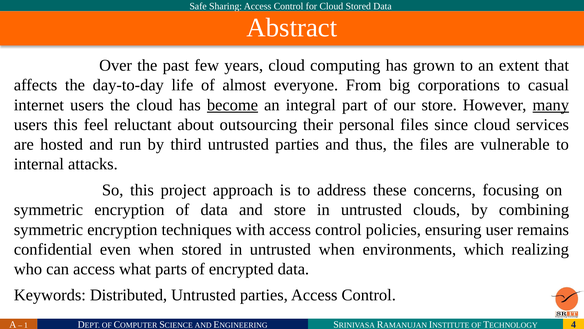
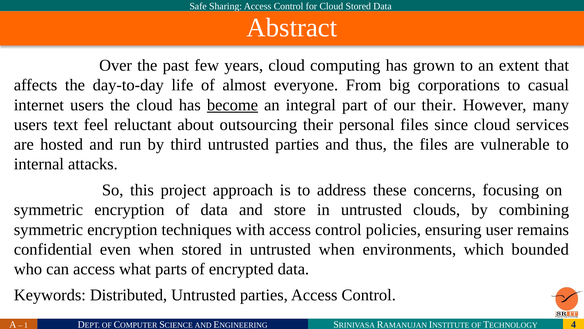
our store: store -> their
many underline: present -> none
users this: this -> text
realizing: realizing -> bounded
